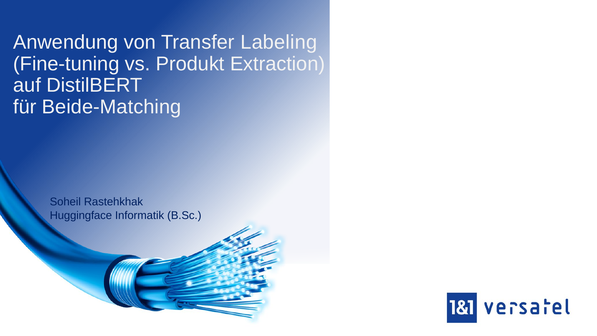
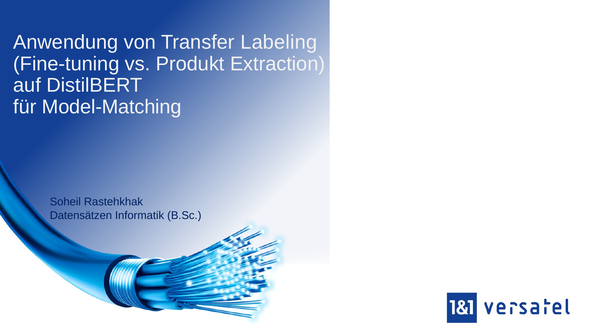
Beide-Matching: Beide-Matching -> Model-Matching
Huggingface: Huggingface -> Datensätzen
